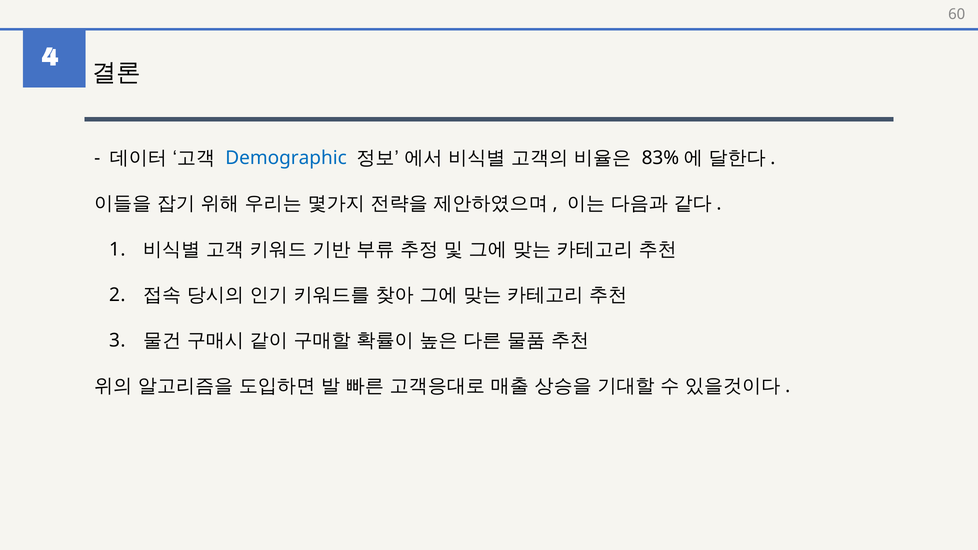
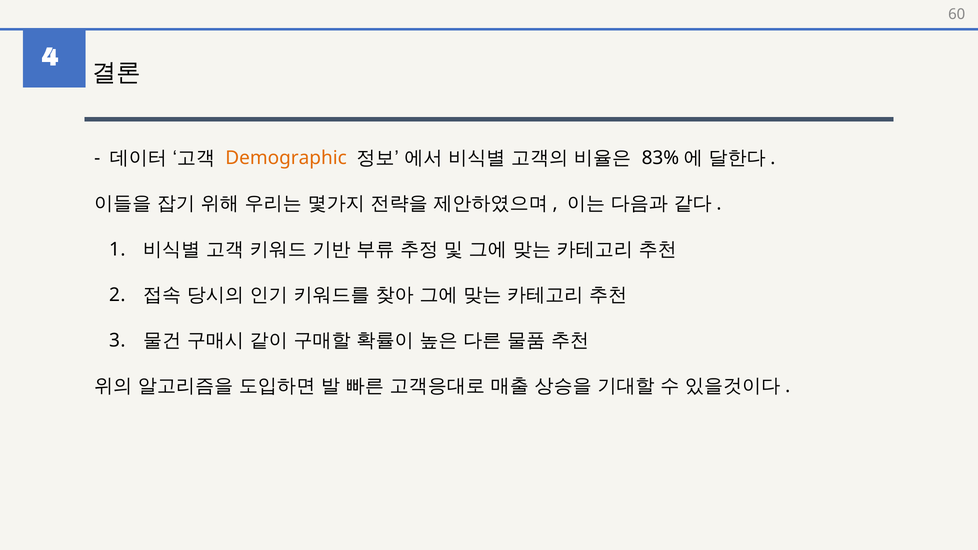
Demographic colour: blue -> orange
